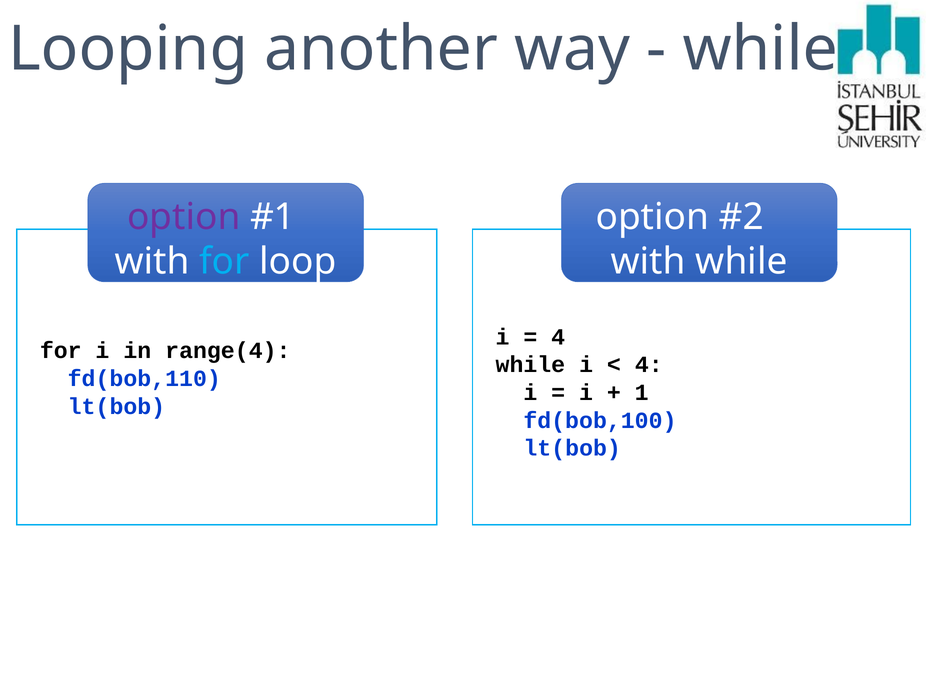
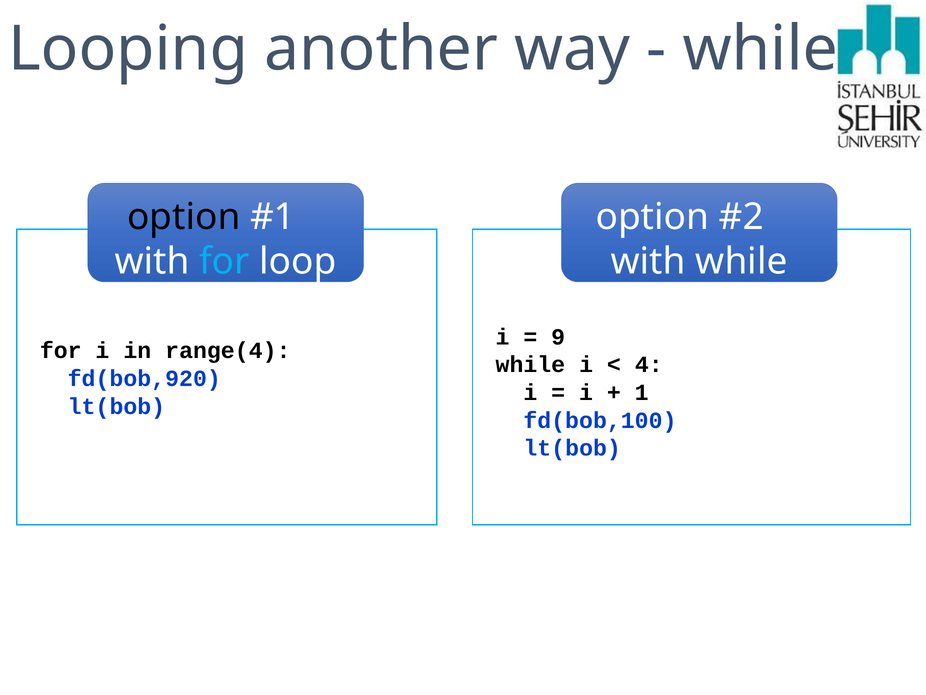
option at (184, 217) colour: purple -> black
4 at (558, 337): 4 -> 9
fd(bob,110: fd(bob,110 -> fd(bob,920
